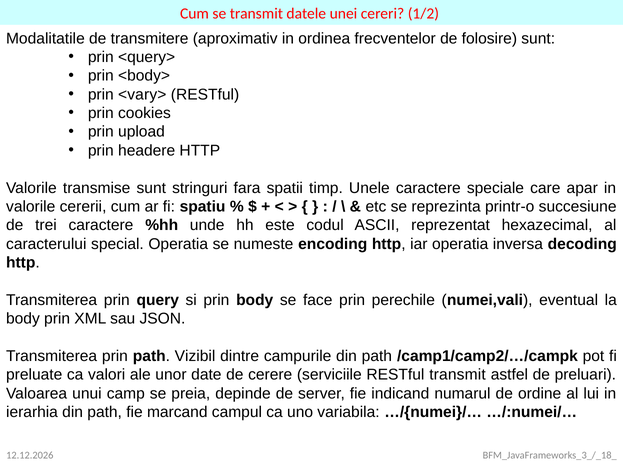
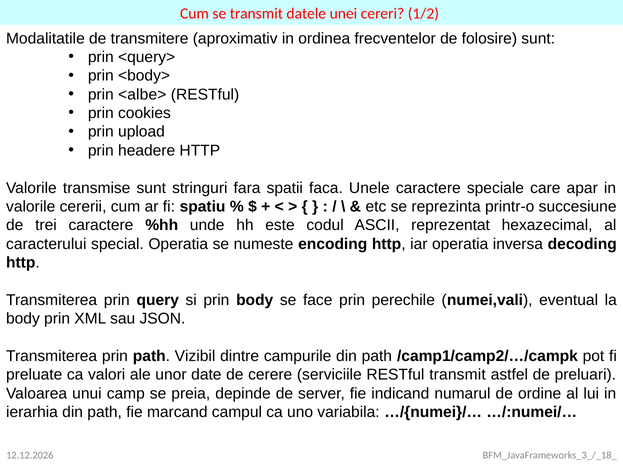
<vary>: <vary> -> <albe>
timp: timp -> faca
